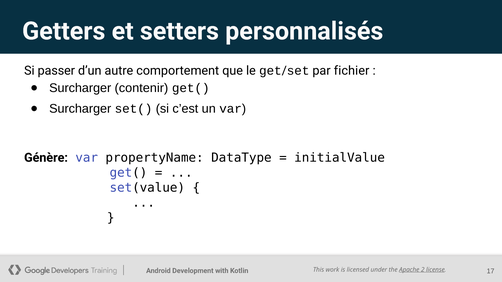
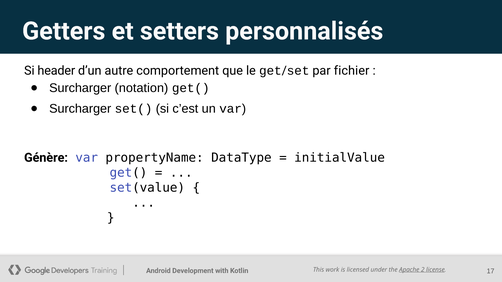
passer: passer -> header
contenir: contenir -> notation
